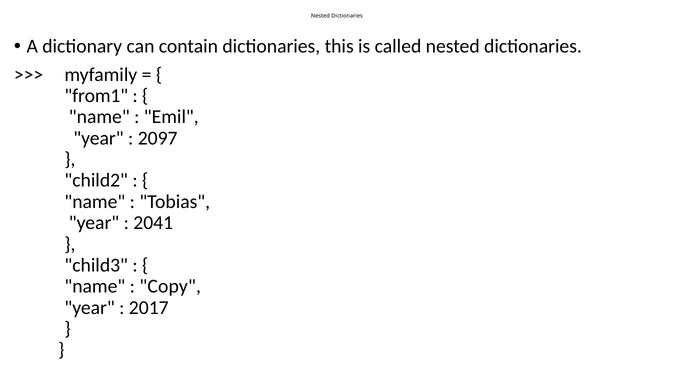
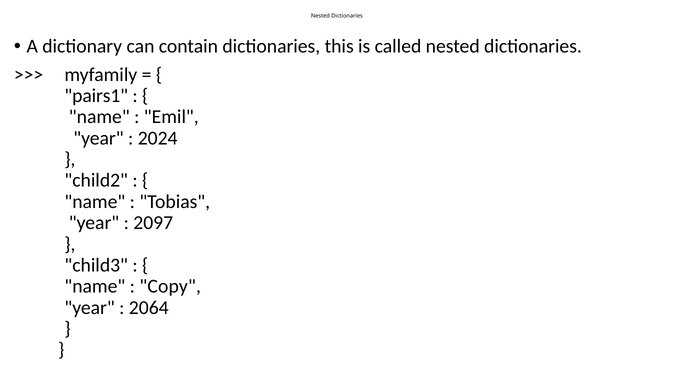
from1: from1 -> pairs1
2097: 2097 -> 2024
2041: 2041 -> 2097
2017: 2017 -> 2064
